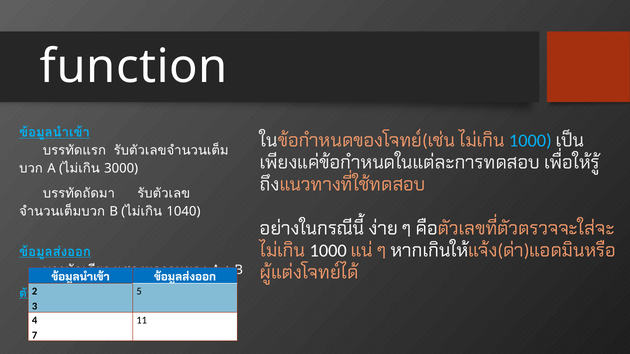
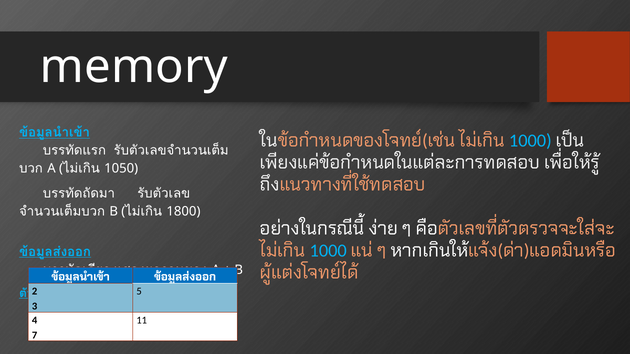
function: function -> memory
3000: 3000 -> 1050
1040: 1040 -> 1800
1000 at (328, 251) colour: white -> light blue
